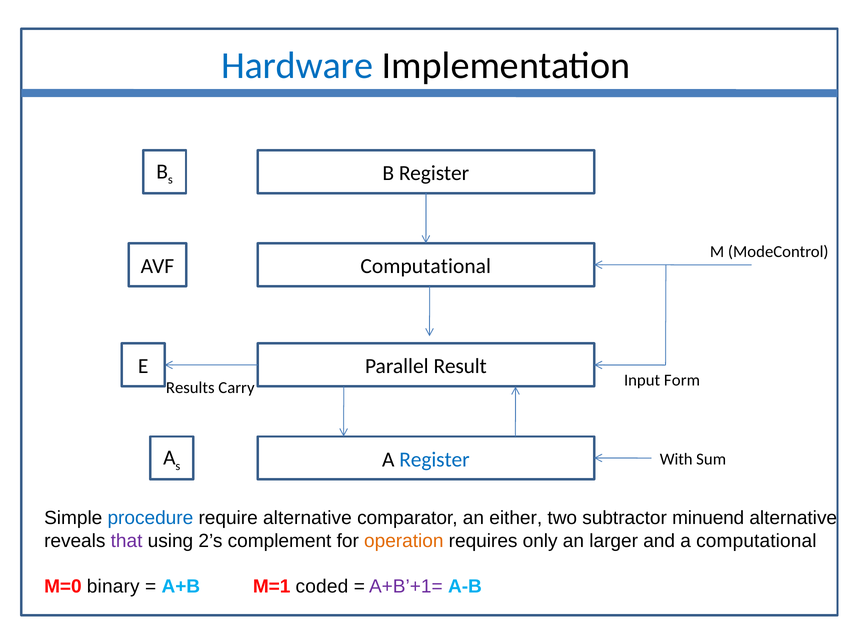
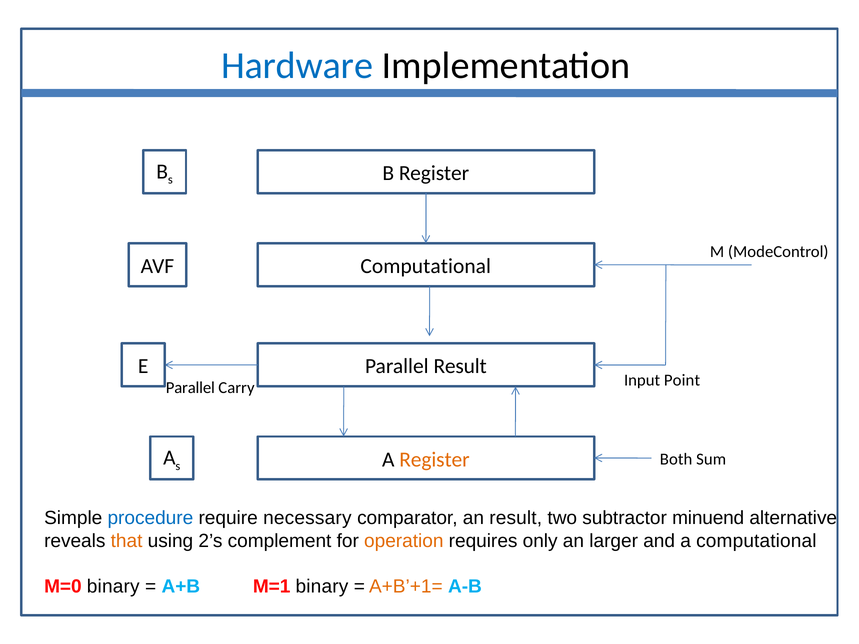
Form: Form -> Point
Results at (190, 388): Results -> Parallel
With: With -> Both
Register at (434, 460) colour: blue -> orange
require alternative: alternative -> necessary
an either: either -> result
that colour: purple -> orange
M=1 coded: coded -> binary
A+B’+1= colour: purple -> orange
